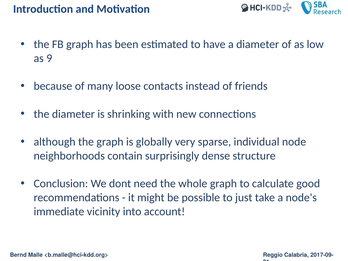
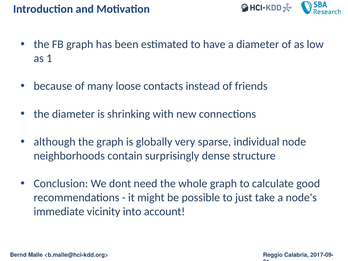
9: 9 -> 1
